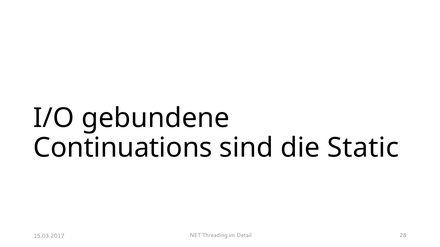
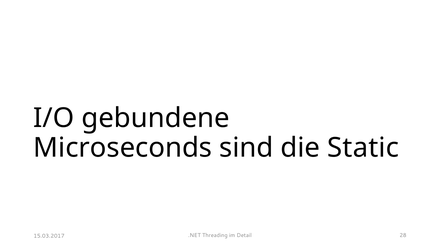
Continuations: Continuations -> Microseconds
